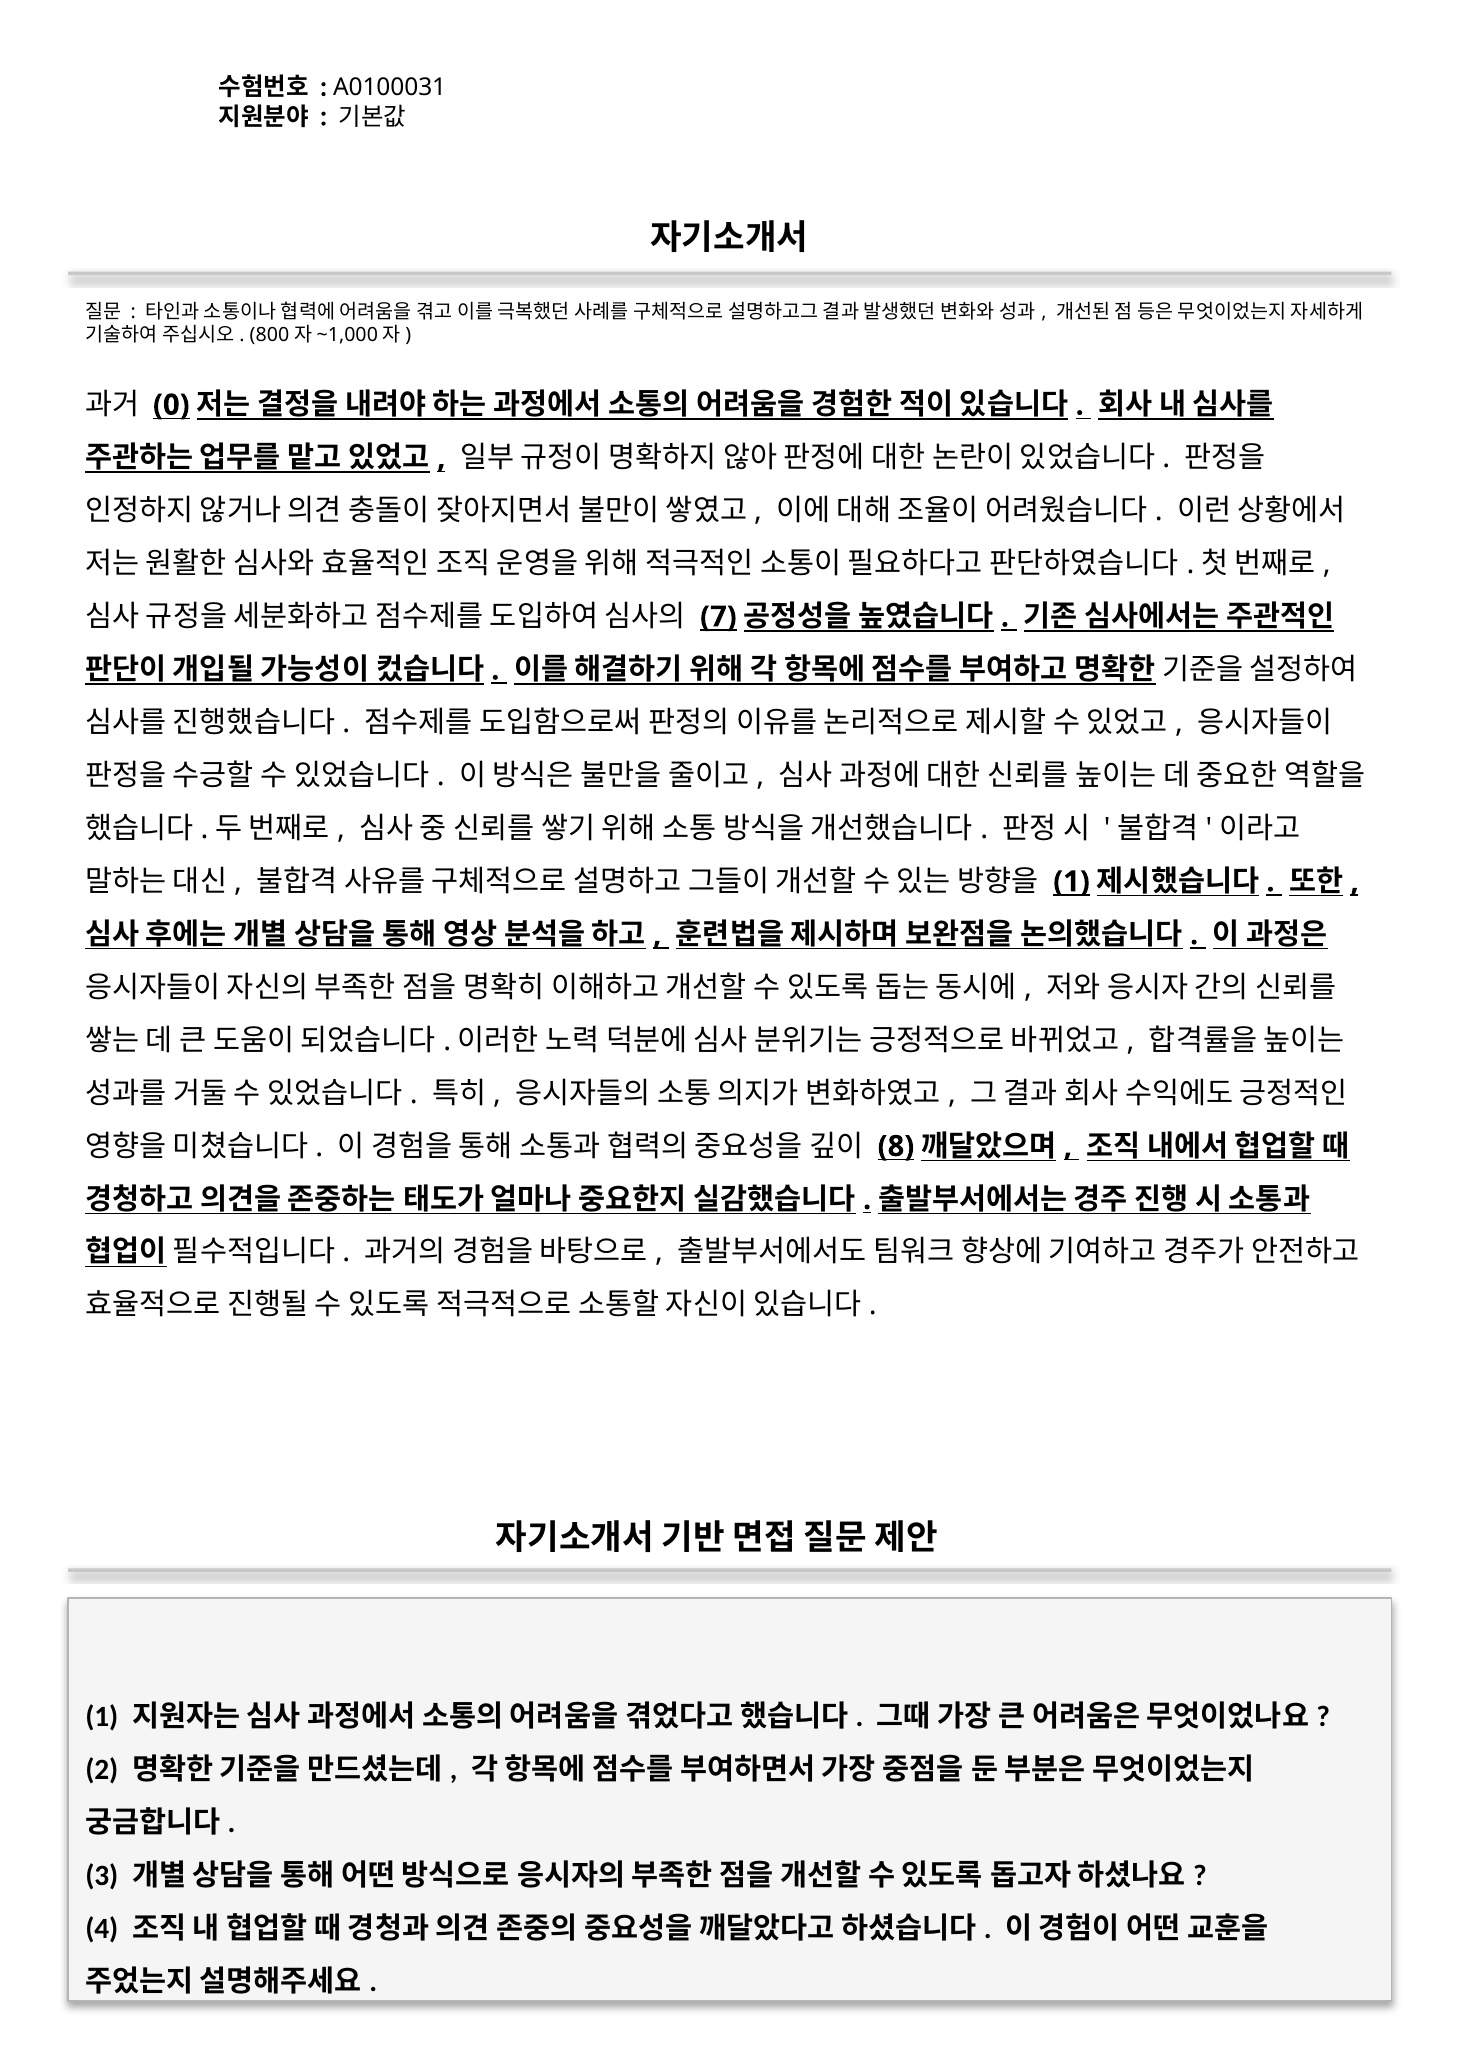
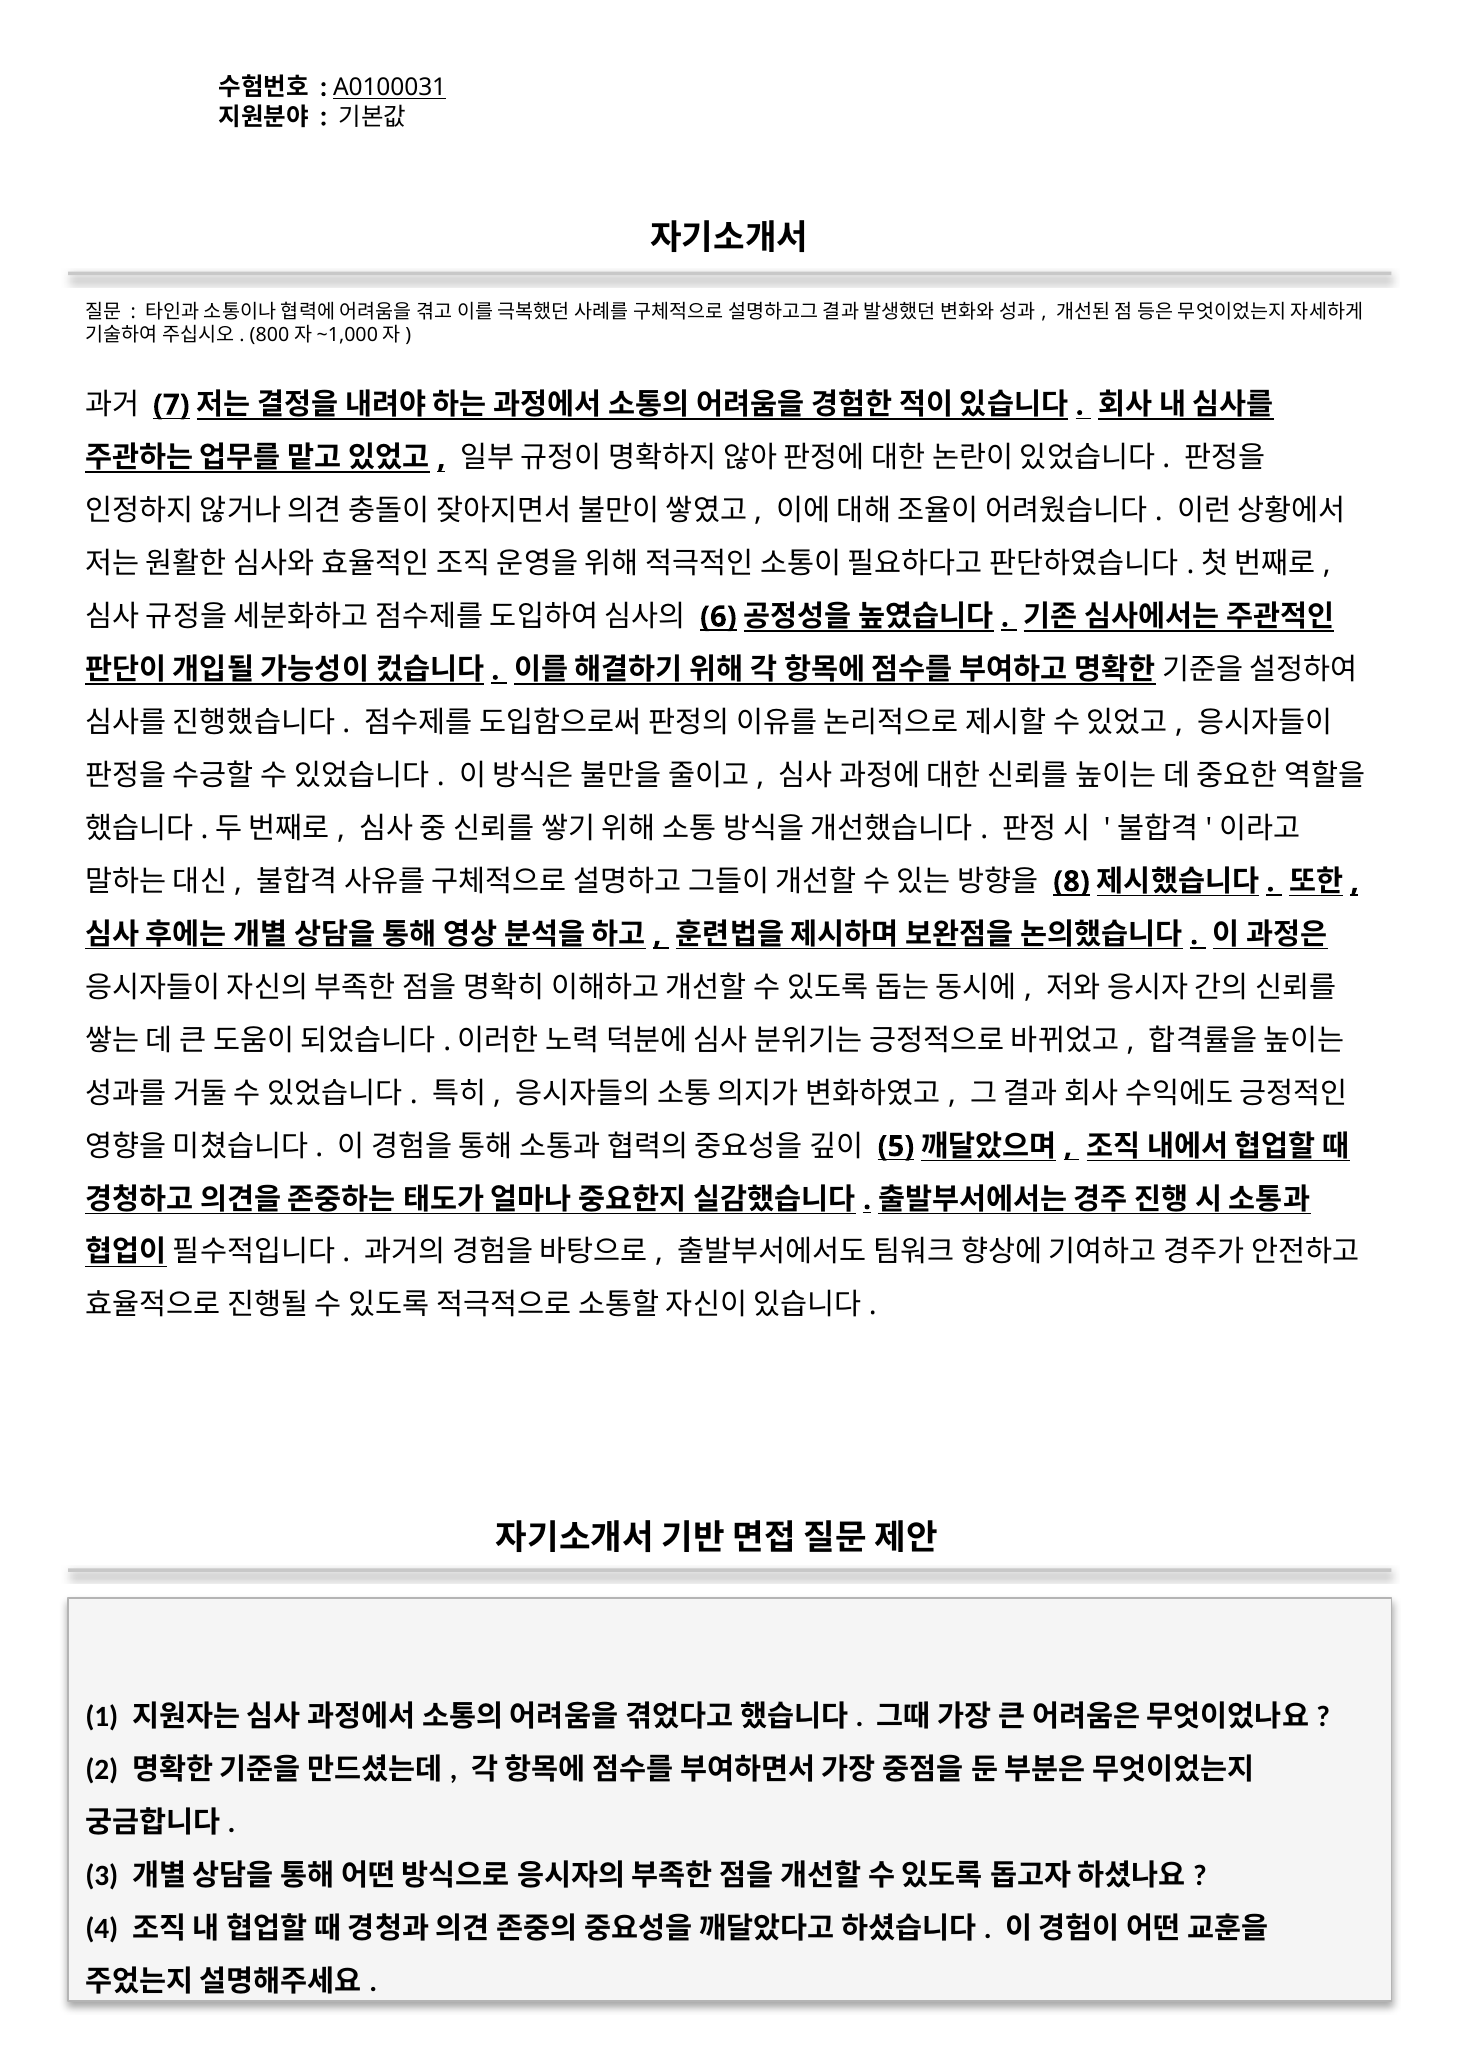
A0100031 underline: none -> present
0: 0 -> 7
7: 7 -> 6
1 at (1072, 881): 1 -> 8
8: 8 -> 5
